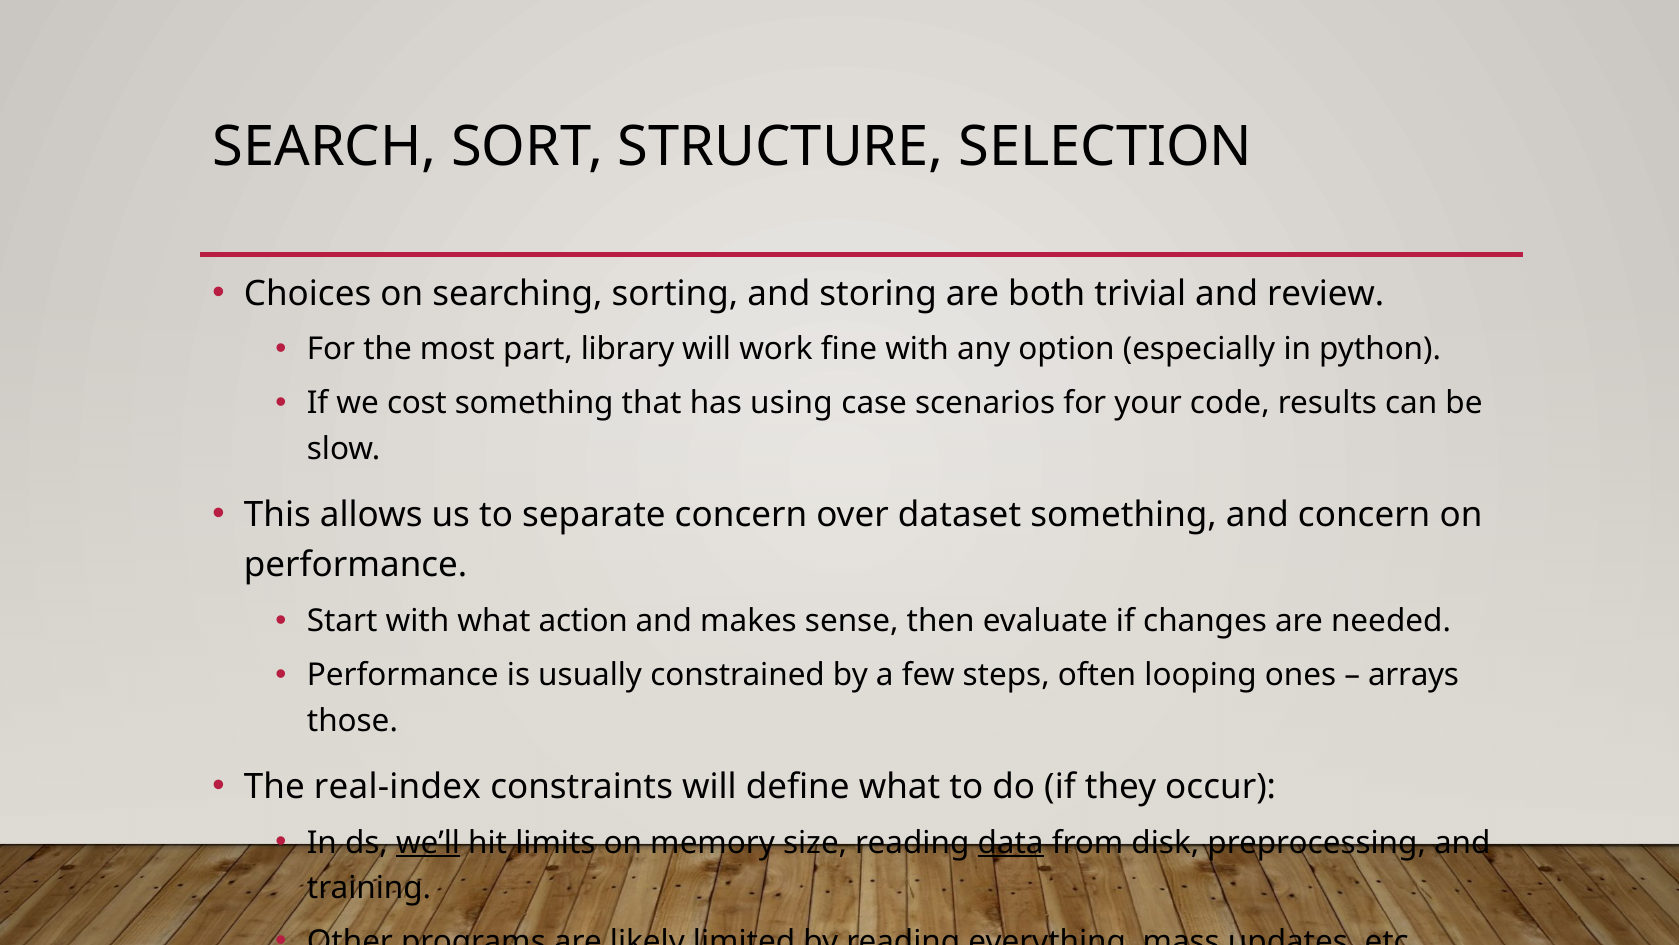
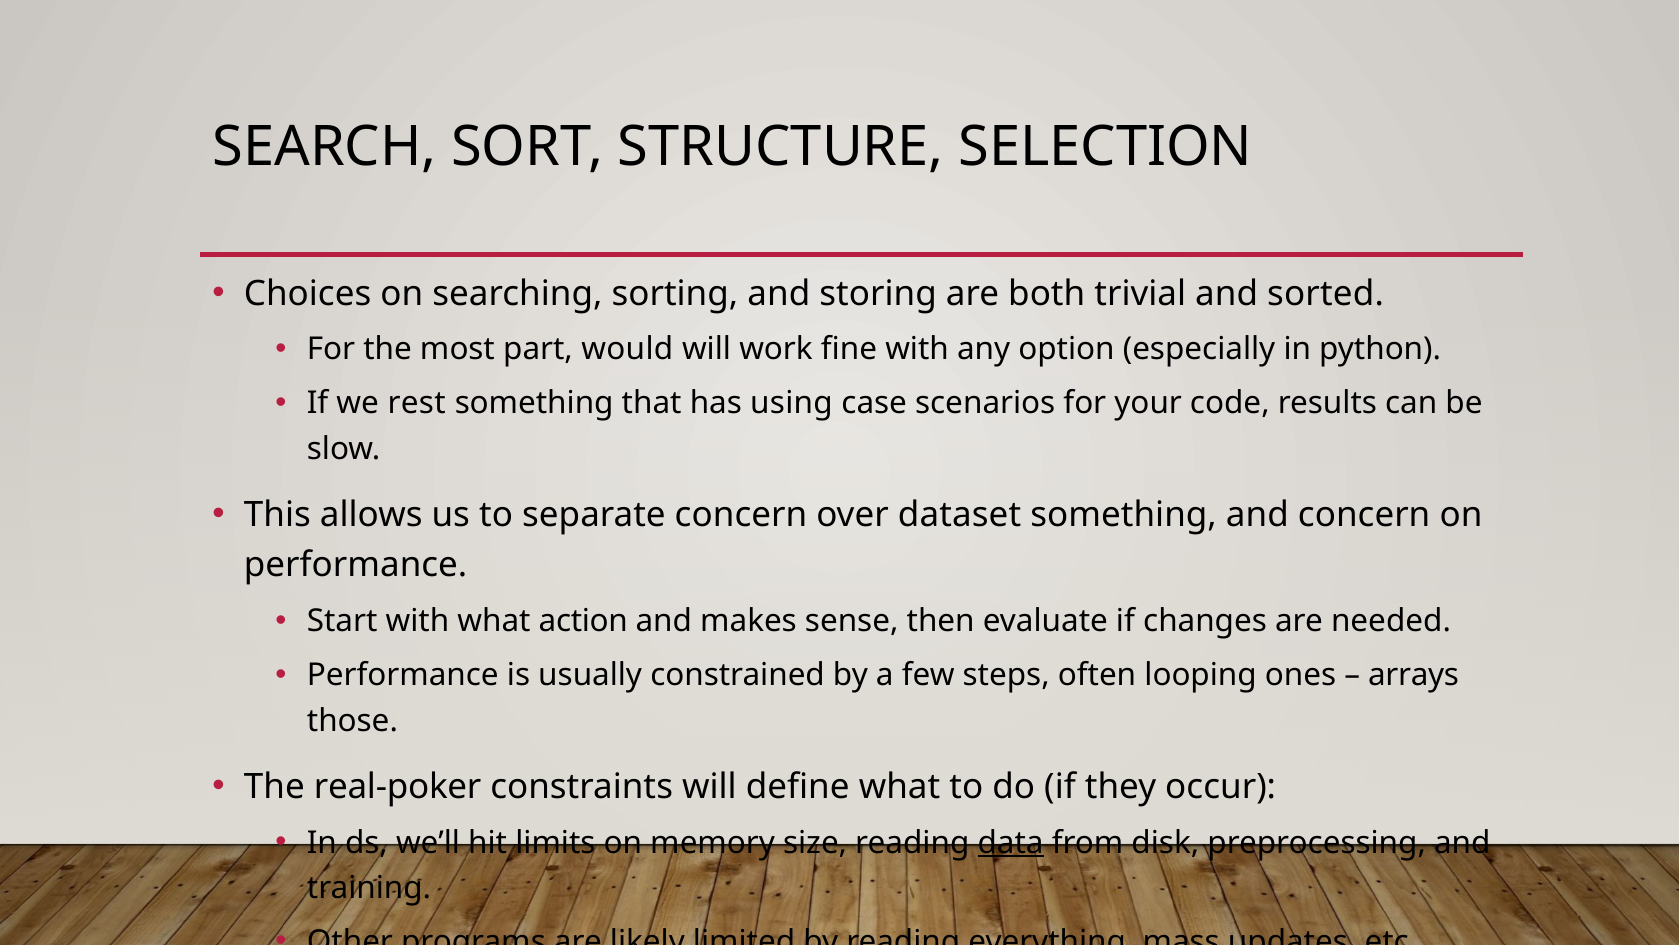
review: review -> sorted
library: library -> would
cost: cost -> rest
real-index: real-index -> real-poker
we’ll underline: present -> none
